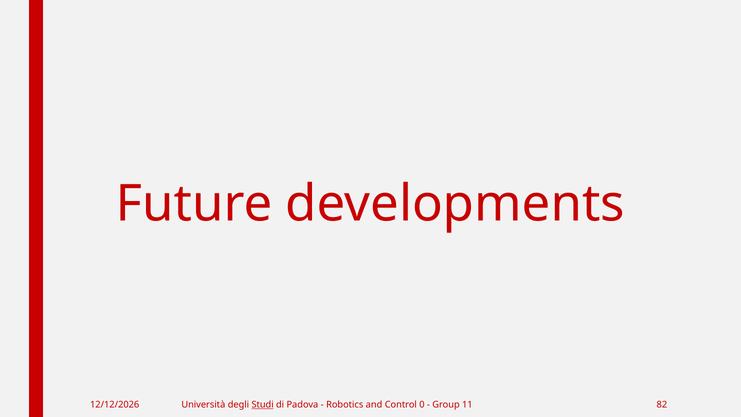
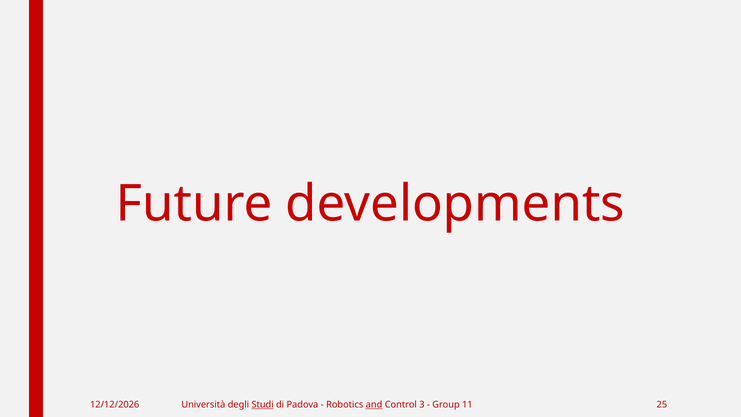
and underline: none -> present
0: 0 -> 3
82: 82 -> 25
